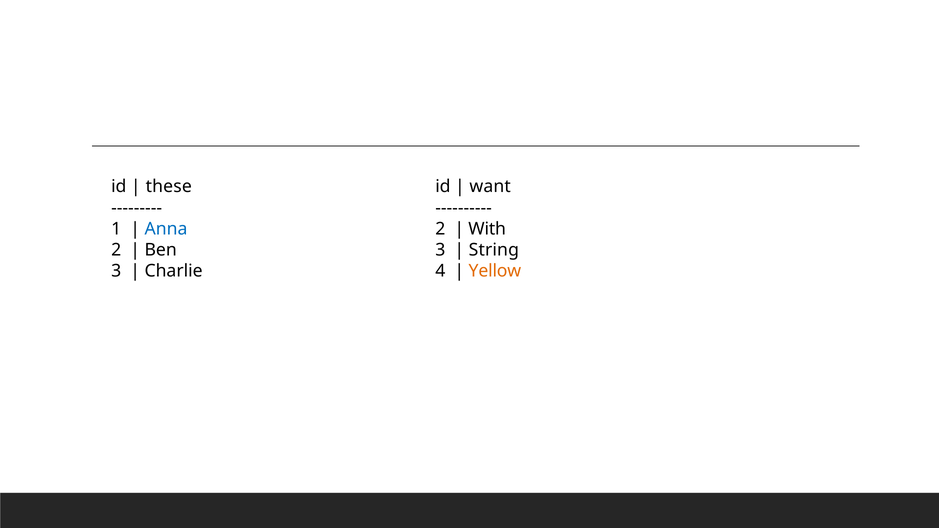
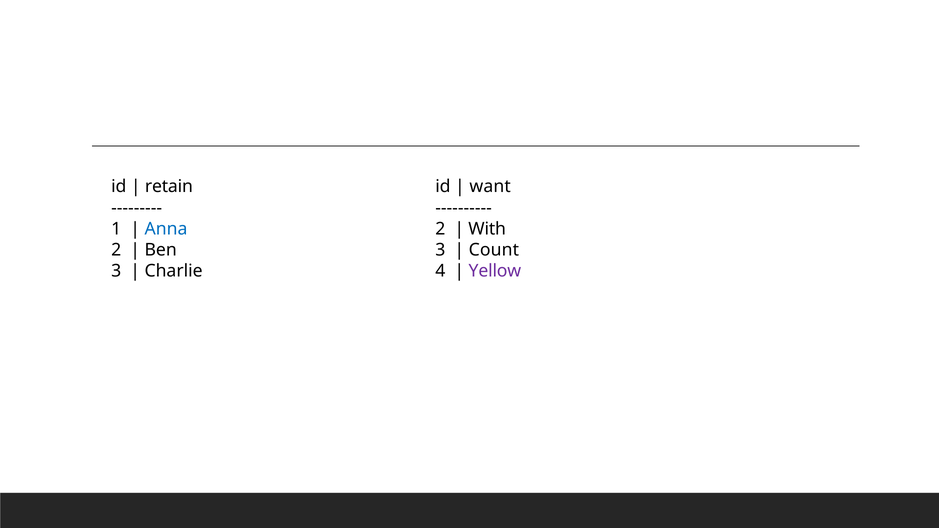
these: these -> retain
String: String -> Count
Yellow colour: orange -> purple
